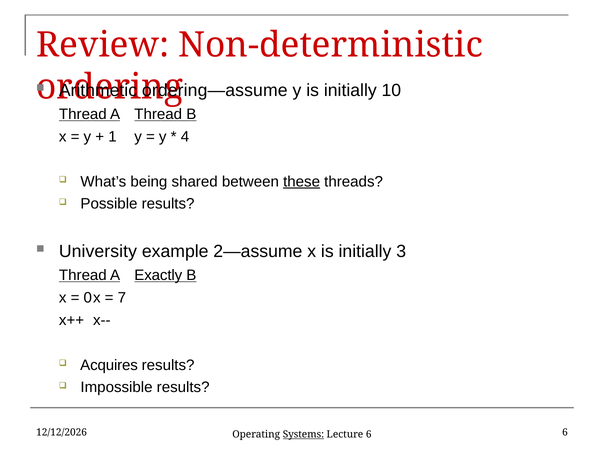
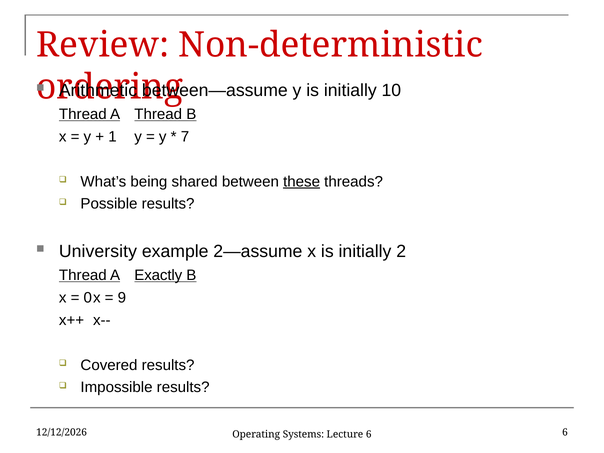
ordering—assume: ordering—assume -> between—assume
4: 4 -> 7
3: 3 -> 2
7: 7 -> 9
Acquires: Acquires -> Covered
Systems underline: present -> none
